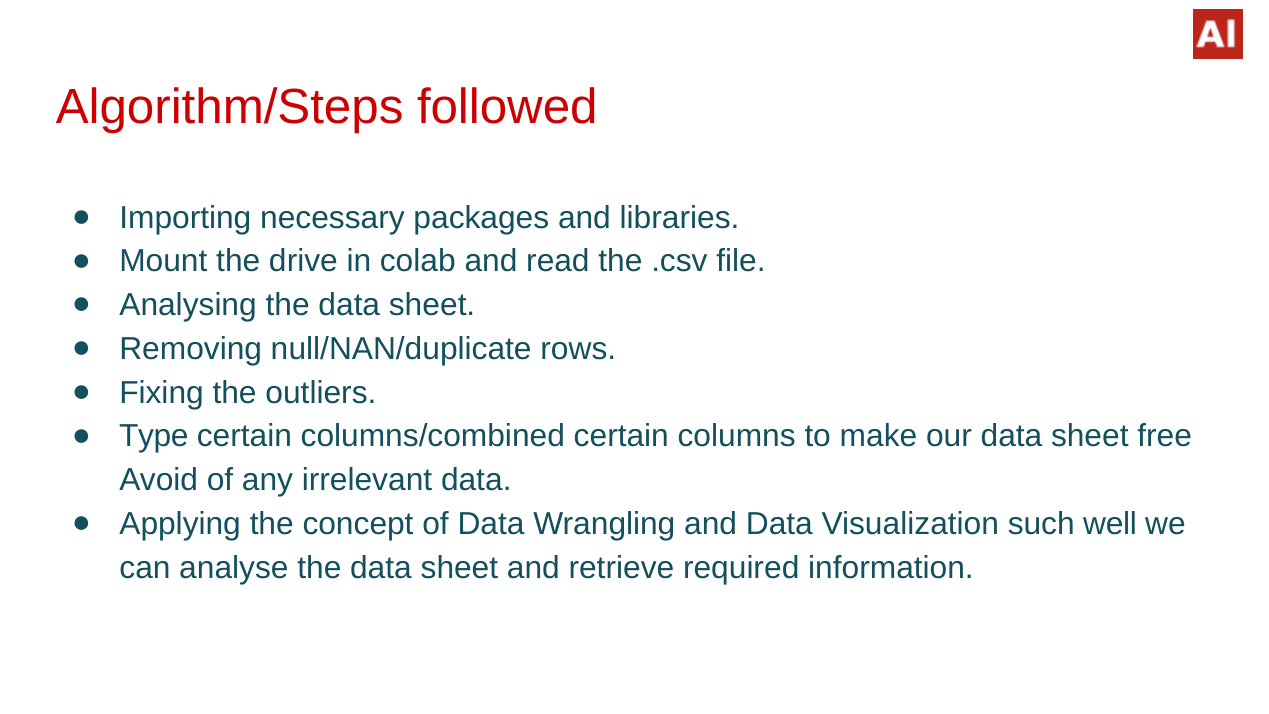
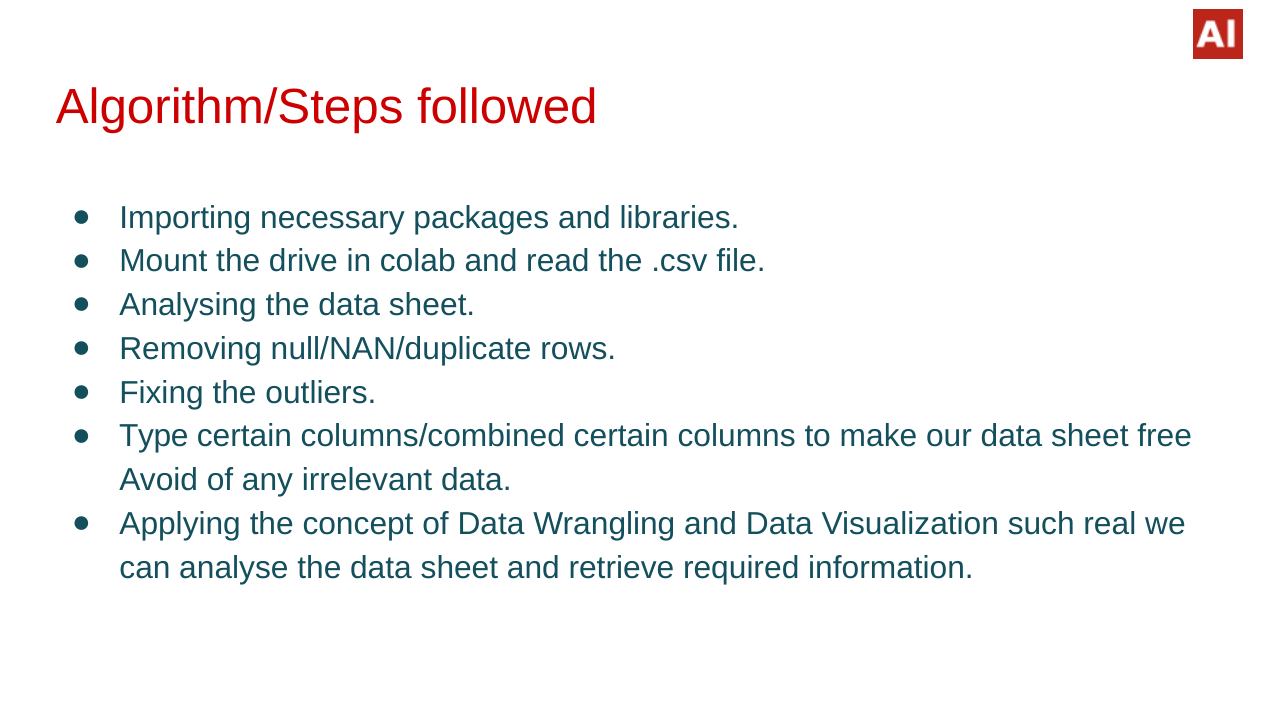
well: well -> real
